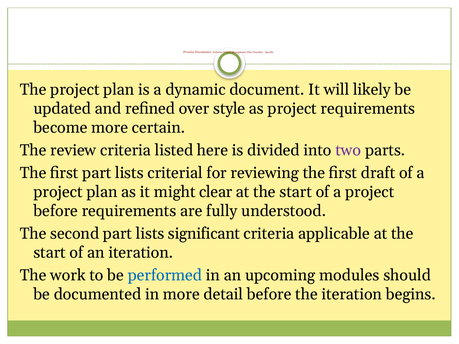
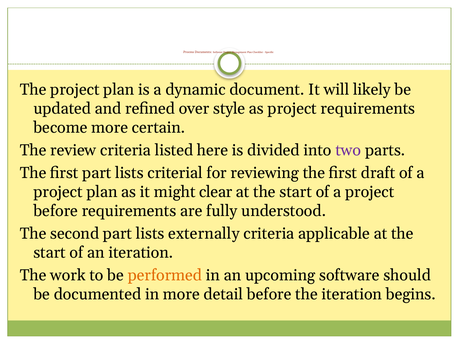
significant: significant -> externally
performed colour: blue -> orange
upcoming modules: modules -> software
